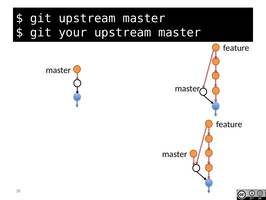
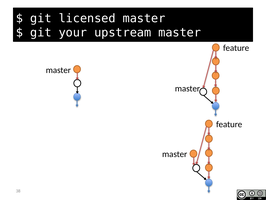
git upstream: upstream -> licensed
